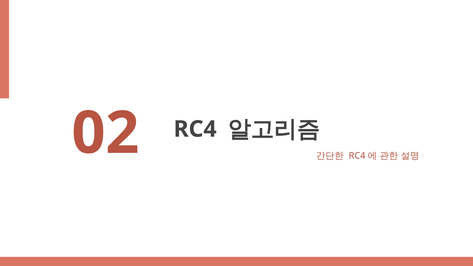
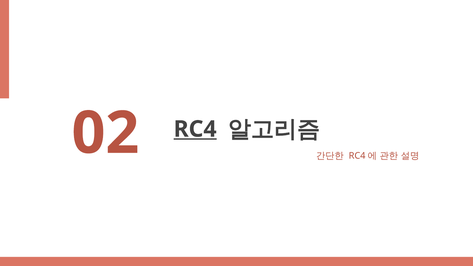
RC4 underline: none -> present
